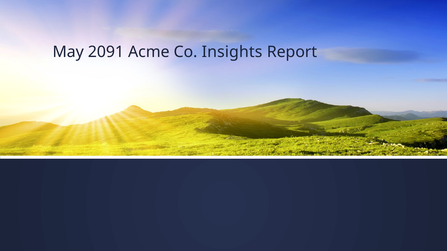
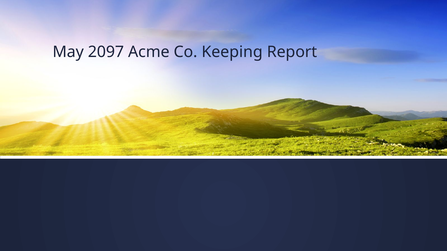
2091: 2091 -> 2097
Insights: Insights -> Keeping
